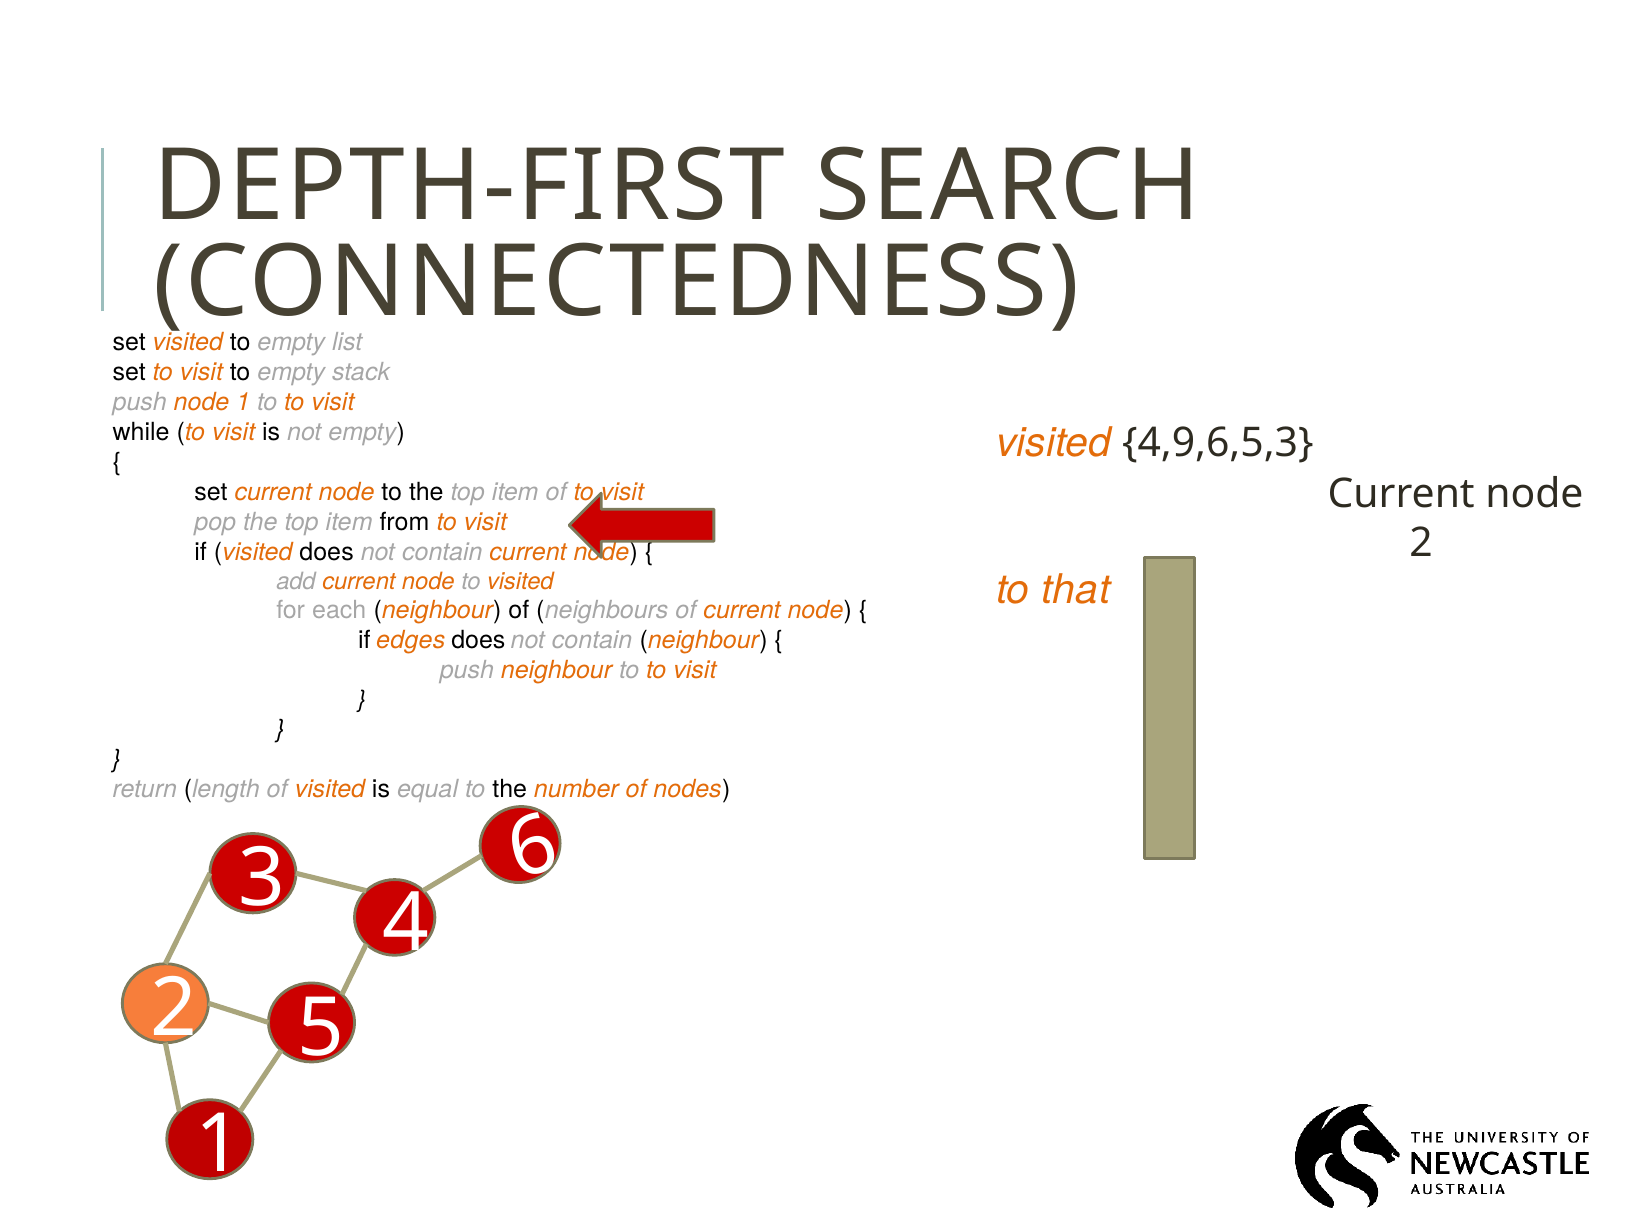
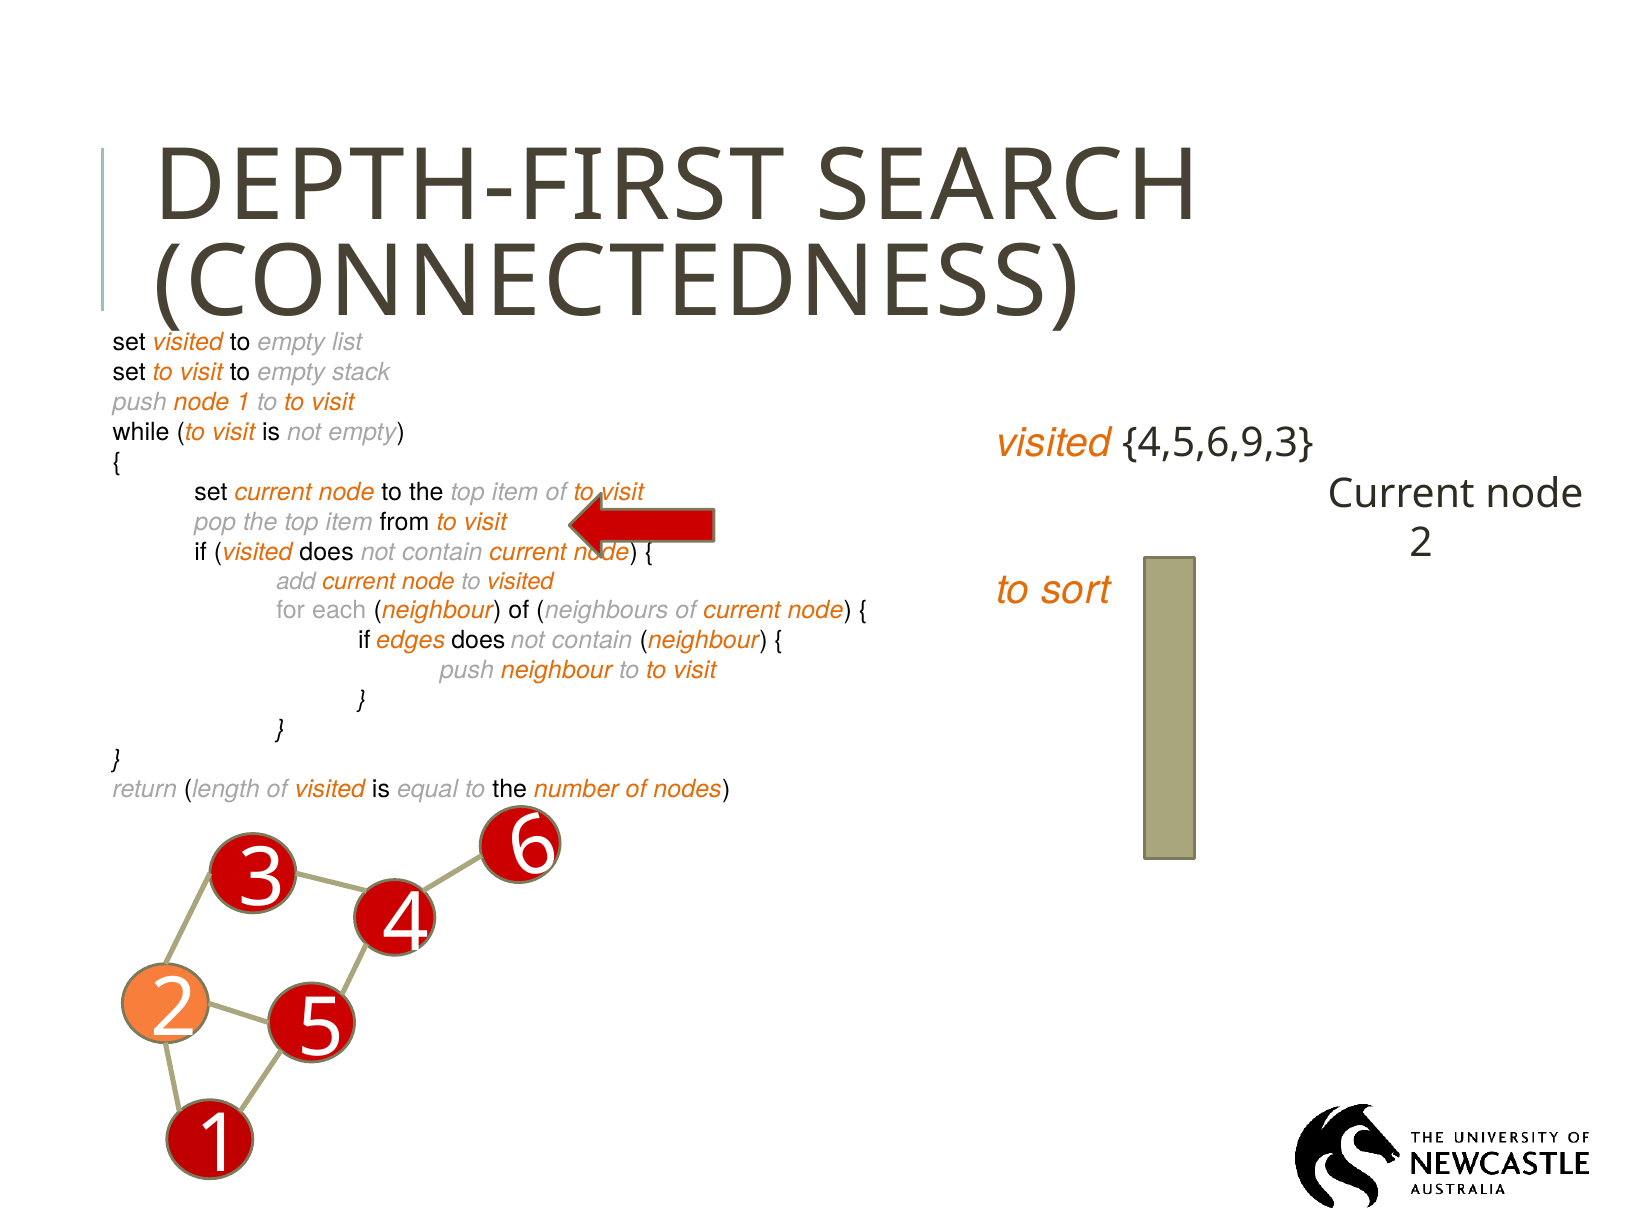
4,9,6,5,3: 4,9,6,5,3 -> 4,5,6,9,3
that: that -> sort
